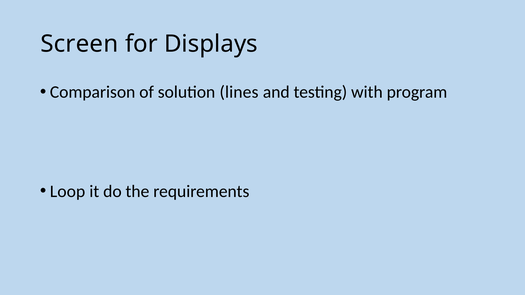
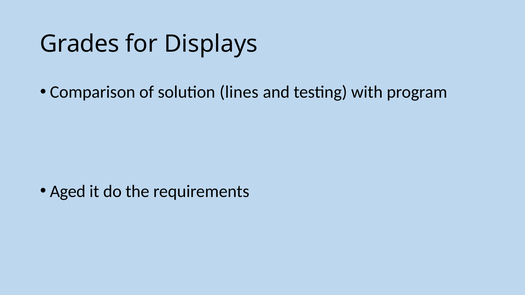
Screen: Screen -> Grades
Loop: Loop -> Aged
